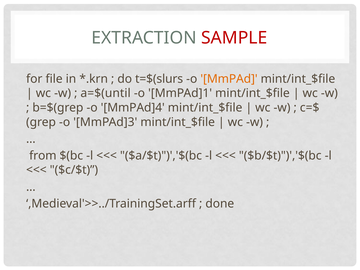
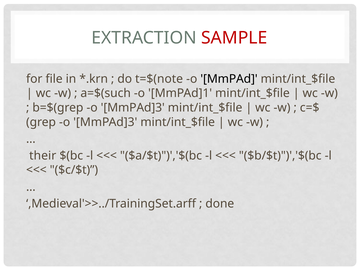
t=$(slurs: t=$(slurs -> t=$(note
MmPAd colour: orange -> black
a=$(until: a=$(until -> a=$(such
b=$(grep o MmPAd]4: MmPAd]4 -> MmPAd]3
from: from -> their
